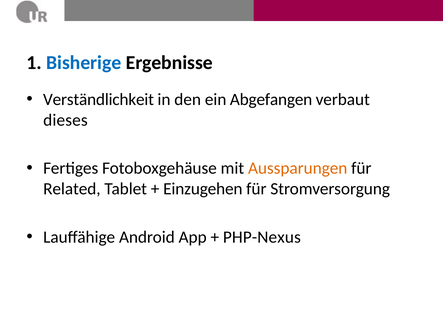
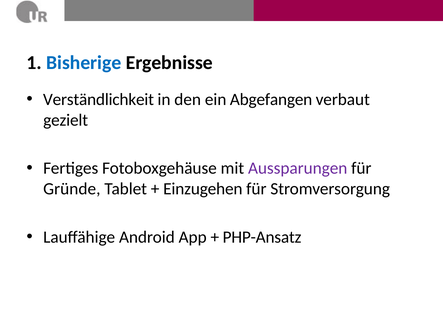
dieses: dieses -> gezielt
Aussparungen colour: orange -> purple
Related: Related -> Gründe
PHP-Nexus: PHP-Nexus -> PHP-Ansatz
